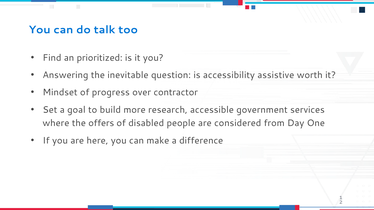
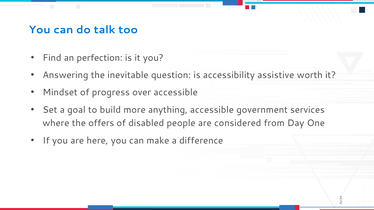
prioritized: prioritized -> perfection
over contractor: contractor -> accessible
research: research -> anything
